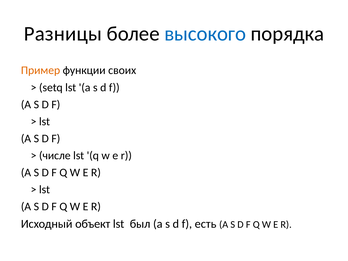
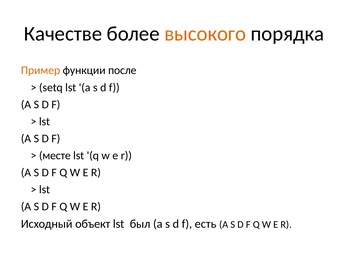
Разницы: Разницы -> Качестве
высокого colour: blue -> orange
своих: своих -> после
числе: числе -> месте
